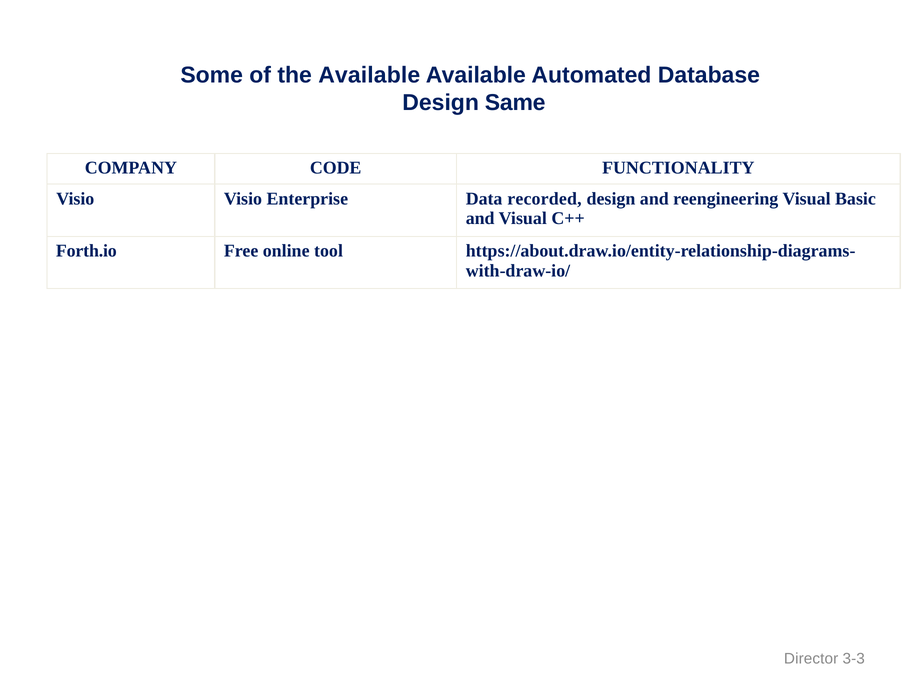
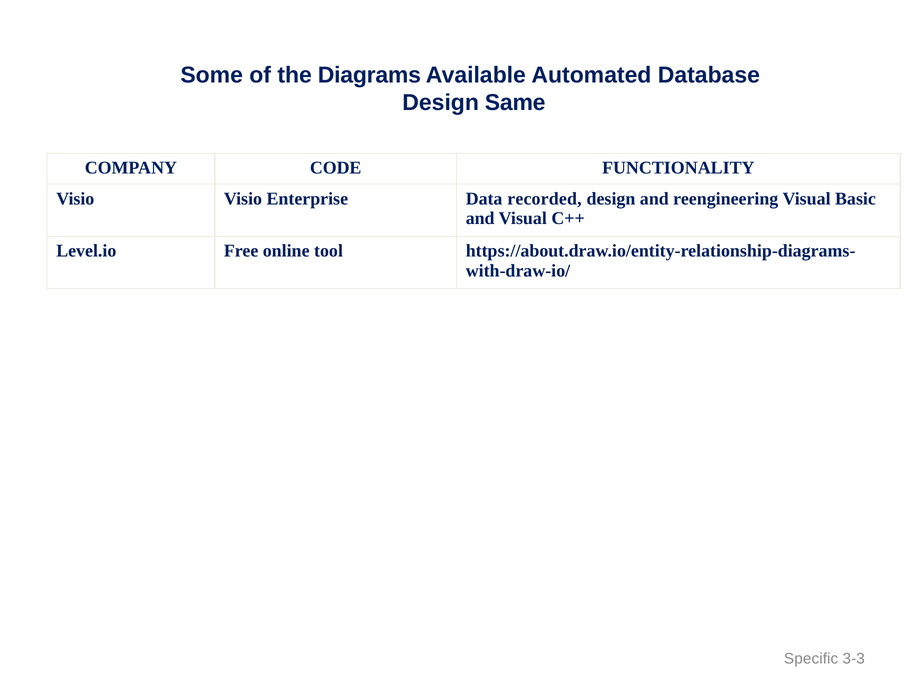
the Available: Available -> Diagrams
Forth.io: Forth.io -> Level.io
Director: Director -> Specific
